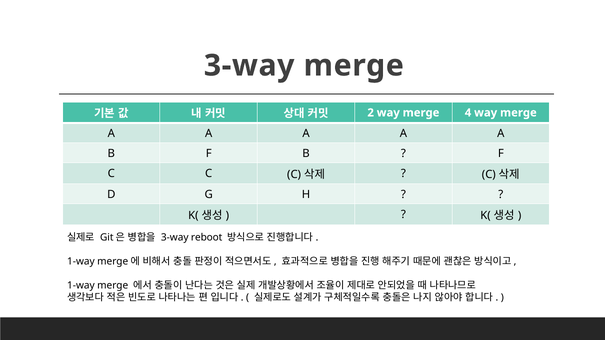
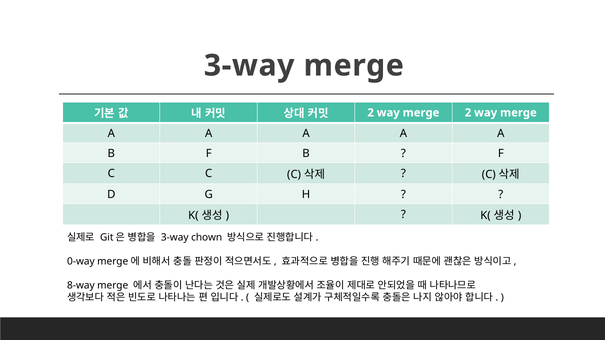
merge 4: 4 -> 2
reboot: reboot -> chown
1-way at (81, 262): 1-way -> 0-way
1-way at (81, 286): 1-way -> 8-way
